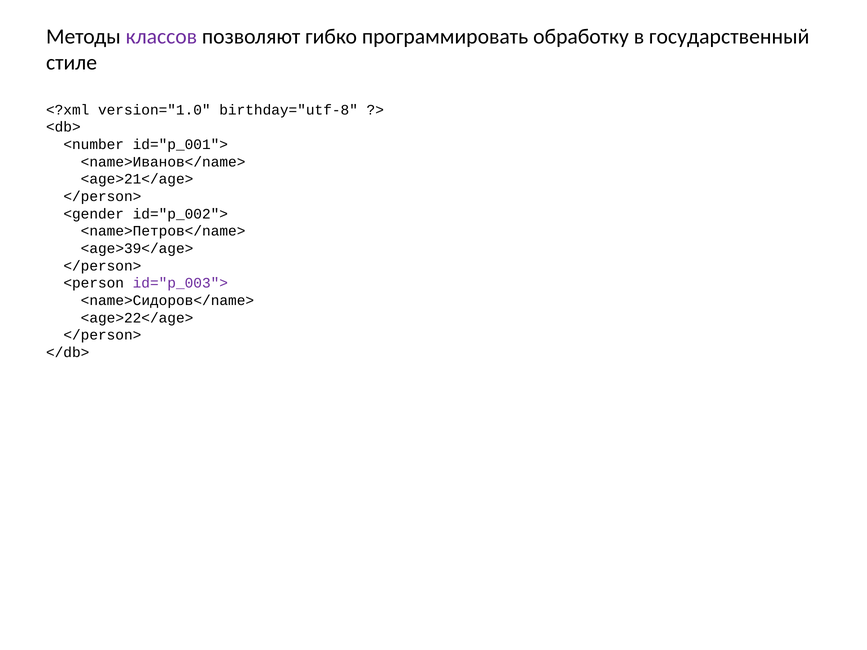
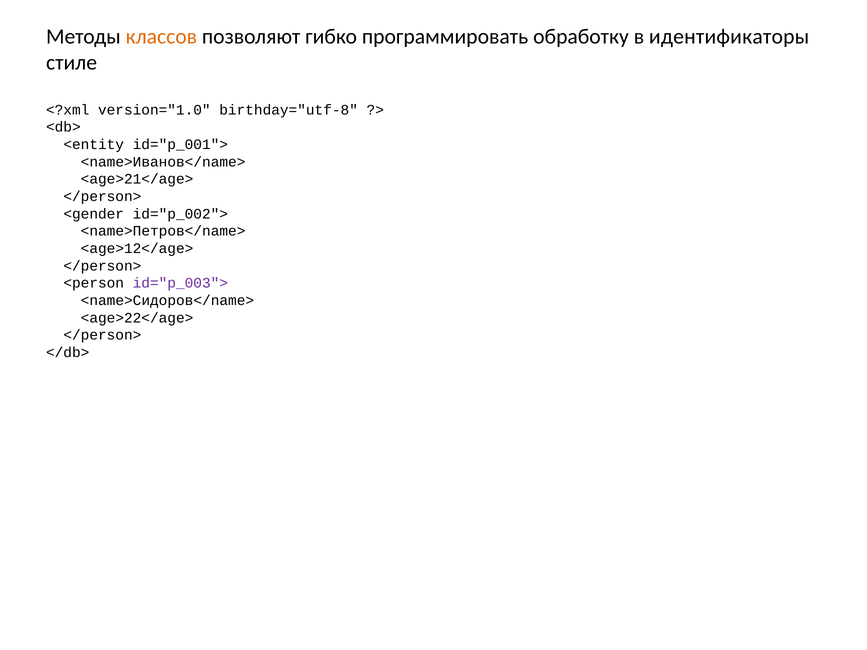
классов colour: purple -> orange
государственный: государственный -> идентификаторы
<number: <number -> <entity
<age>39</age>: <age>39</age> -> <age>12</age>
